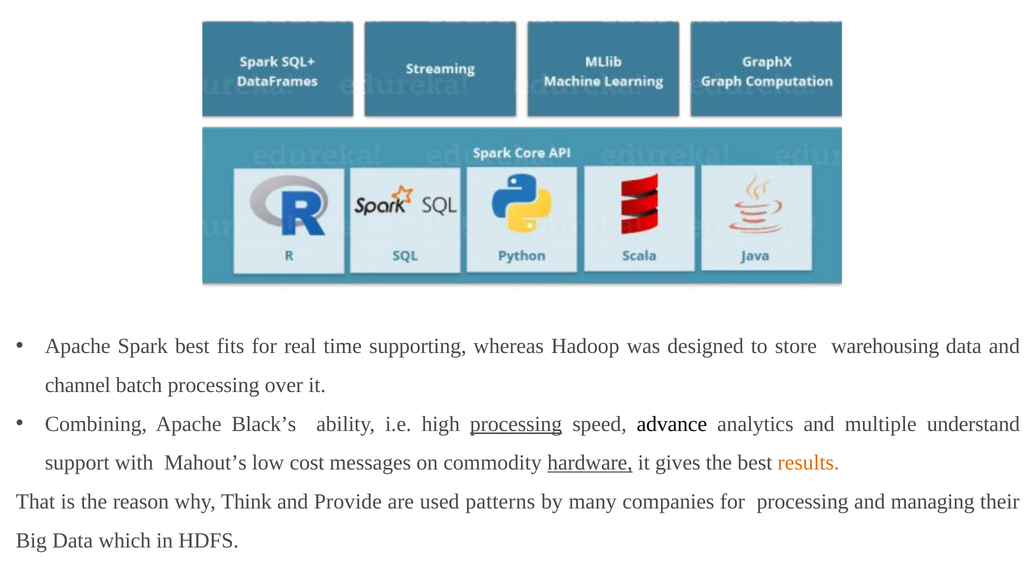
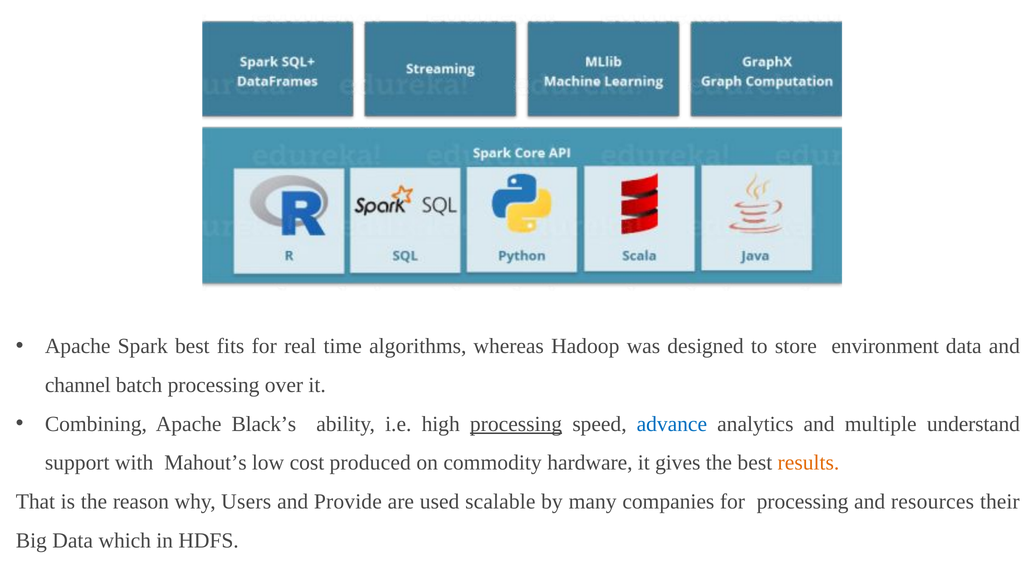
supporting: supporting -> algorithms
warehousing: warehousing -> environment
advance colour: black -> blue
messages: messages -> produced
hardware underline: present -> none
Think: Think -> Users
patterns: patterns -> scalable
managing: managing -> resources
